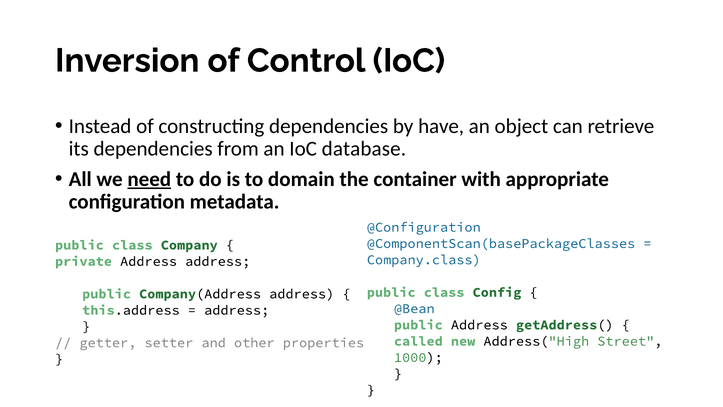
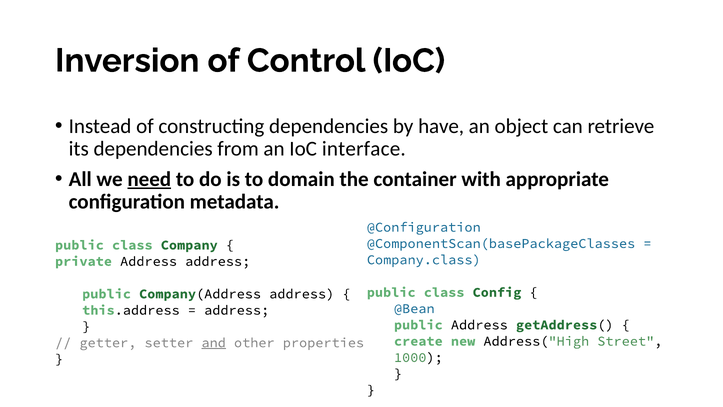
database: database -> interface
called: called -> create
and underline: none -> present
